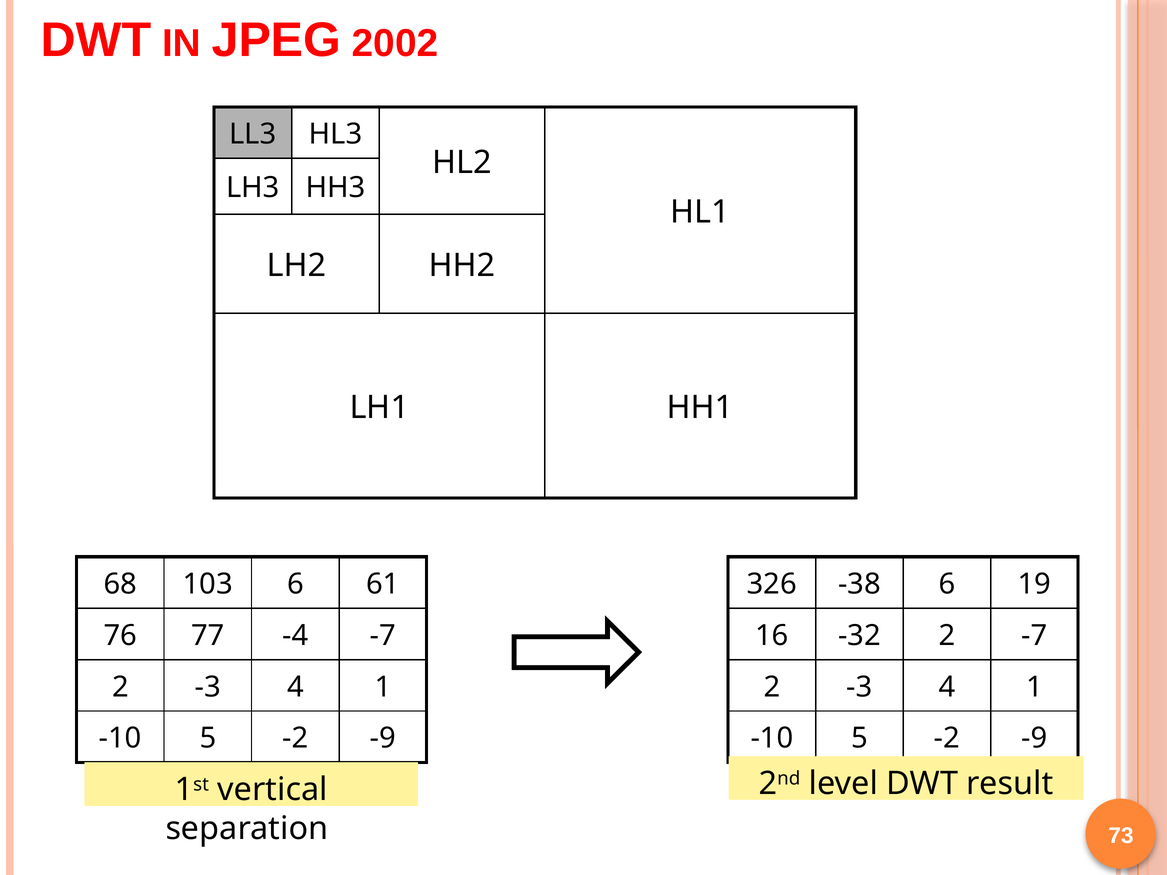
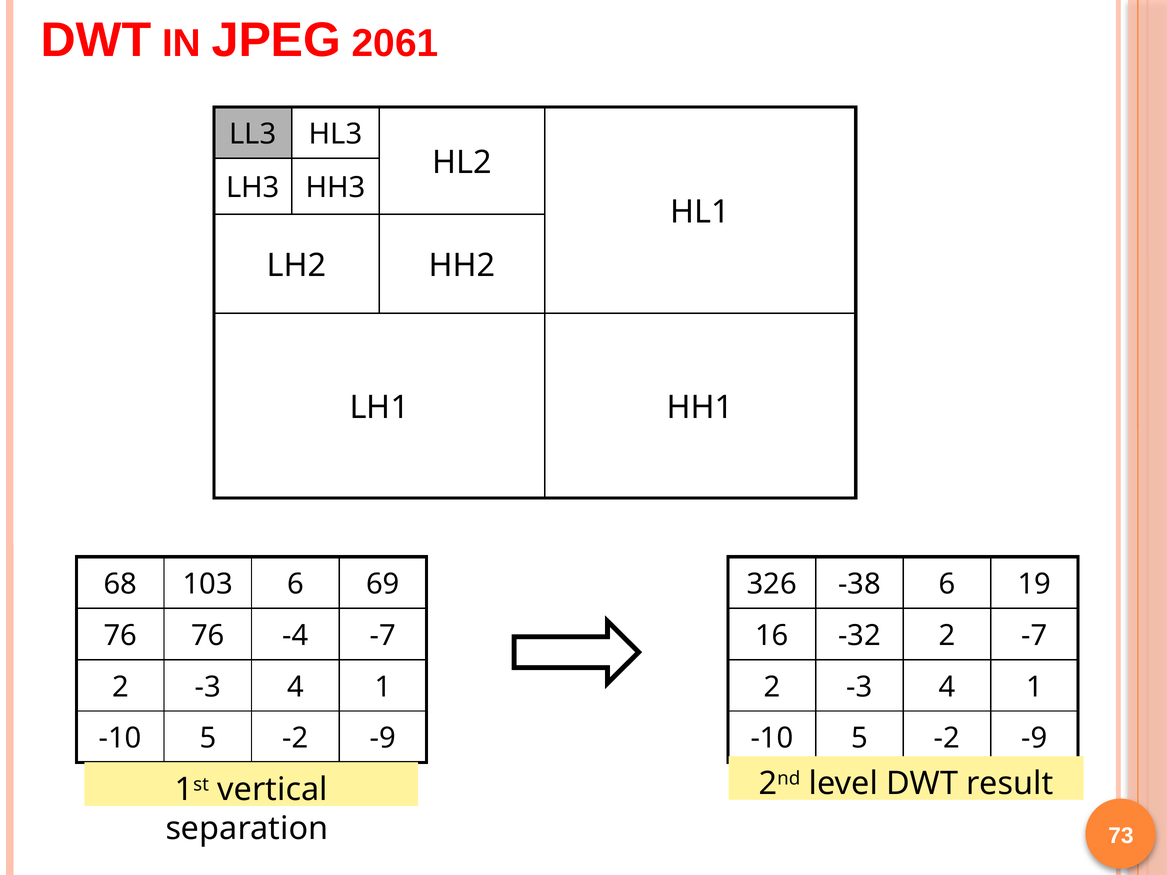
2002: 2002 -> 2061
61: 61 -> 69
76 77: 77 -> 76
